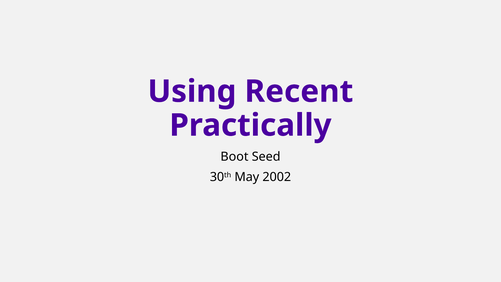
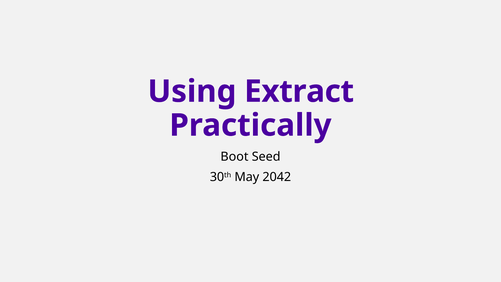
Recent: Recent -> Extract
2002: 2002 -> 2042
